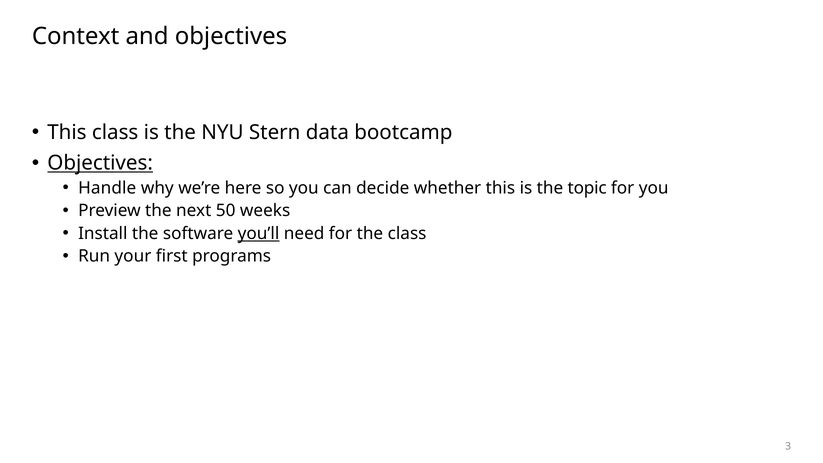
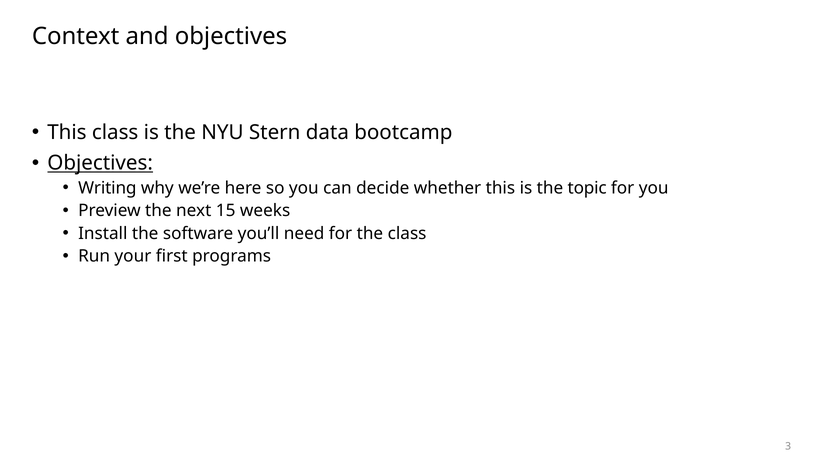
Handle: Handle -> Writing
50: 50 -> 15
you’ll underline: present -> none
